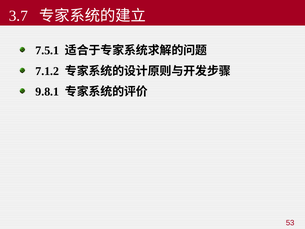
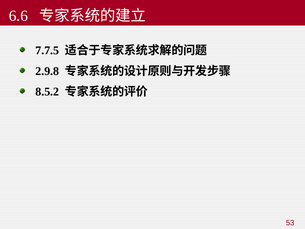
3.7: 3.7 -> 6.6
7.5.1: 7.5.1 -> 7.7.5
7.1.2: 7.1.2 -> 2.9.8
9.8.1: 9.8.1 -> 8.5.2
